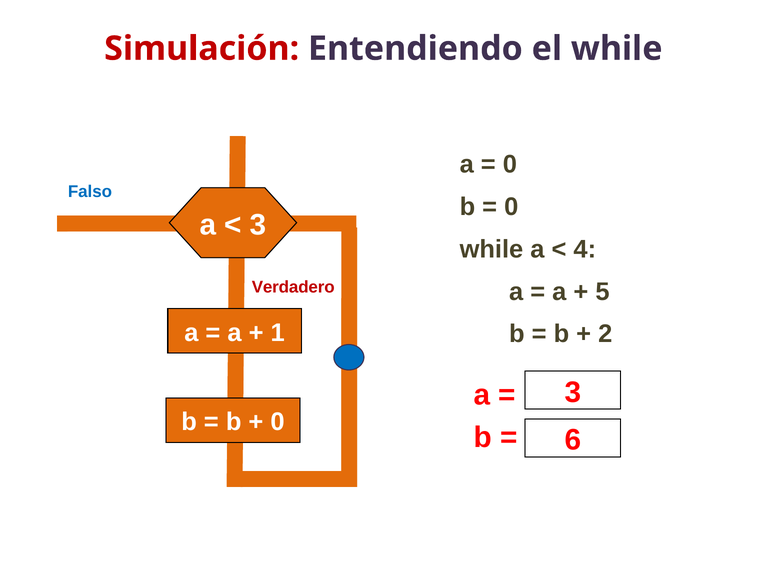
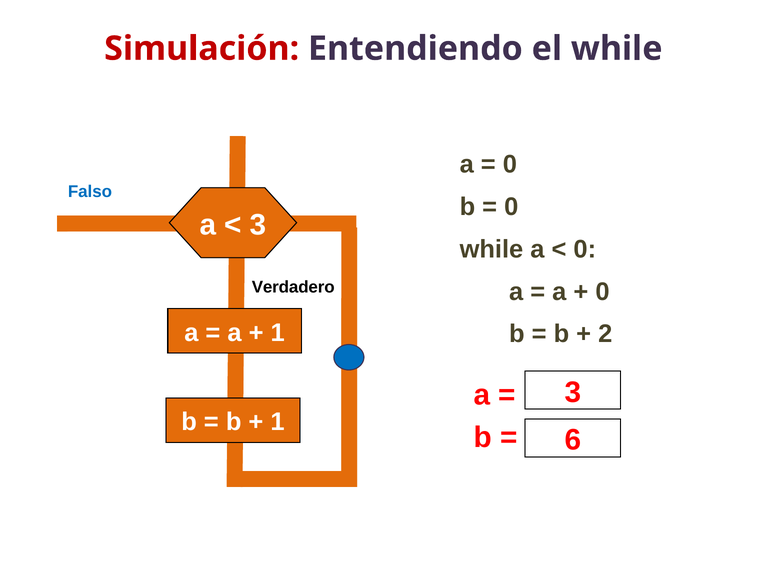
4 at (585, 249): 4 -> 0
Verdadero colour: red -> black
5 at (602, 292): 5 -> 0
0 at (277, 422): 0 -> 1
